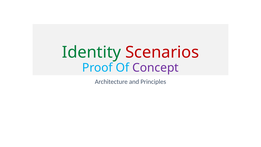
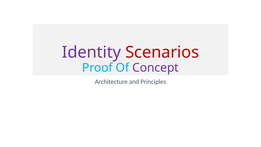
Identity colour: green -> purple
